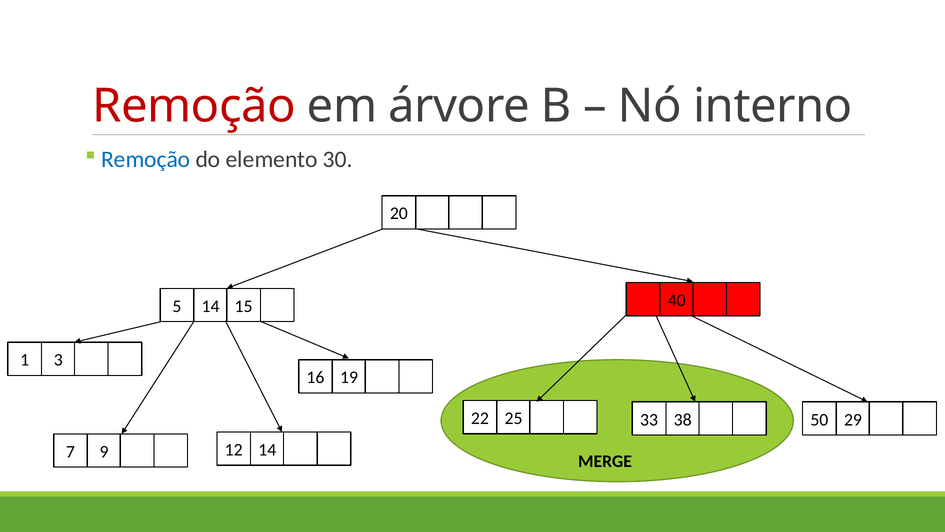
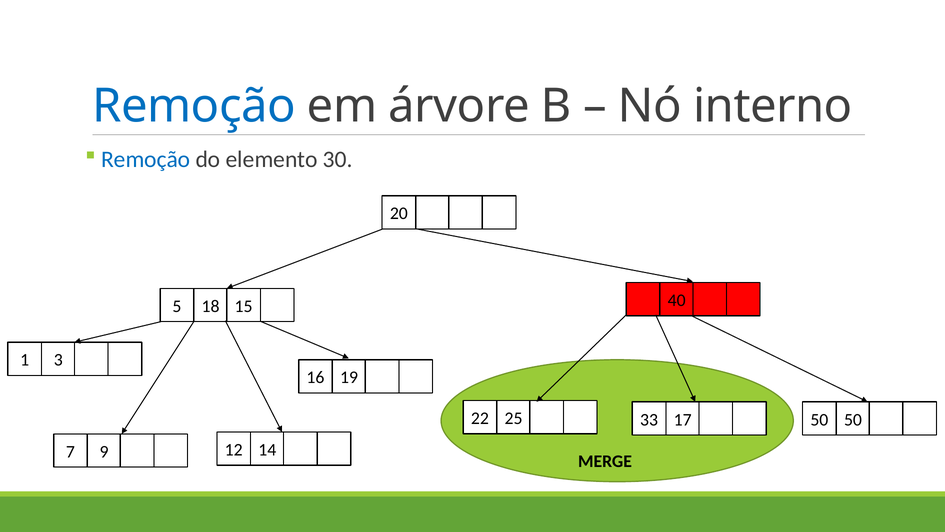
Remoção at (194, 106) colour: red -> blue
5 14: 14 -> 18
38: 38 -> 17
50 29: 29 -> 50
